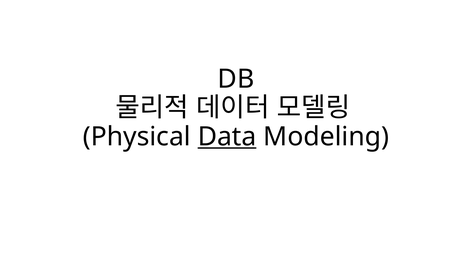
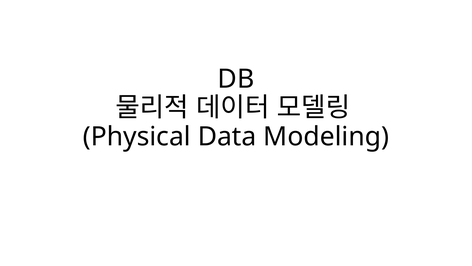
Data underline: present -> none
